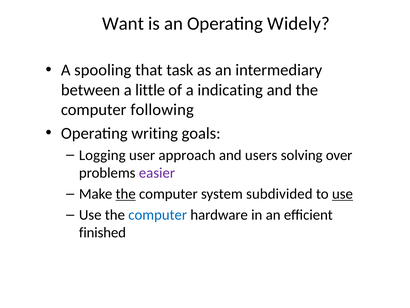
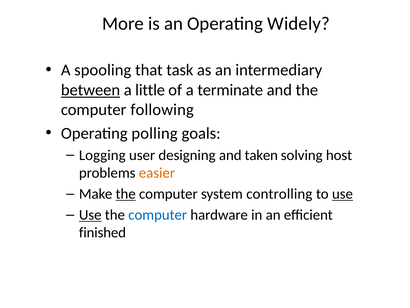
Want: Want -> More
between underline: none -> present
indicating: indicating -> terminate
writing: writing -> polling
approach: approach -> designing
users: users -> taken
over: over -> host
easier colour: purple -> orange
subdivided: subdivided -> controlling
Use at (90, 215) underline: none -> present
